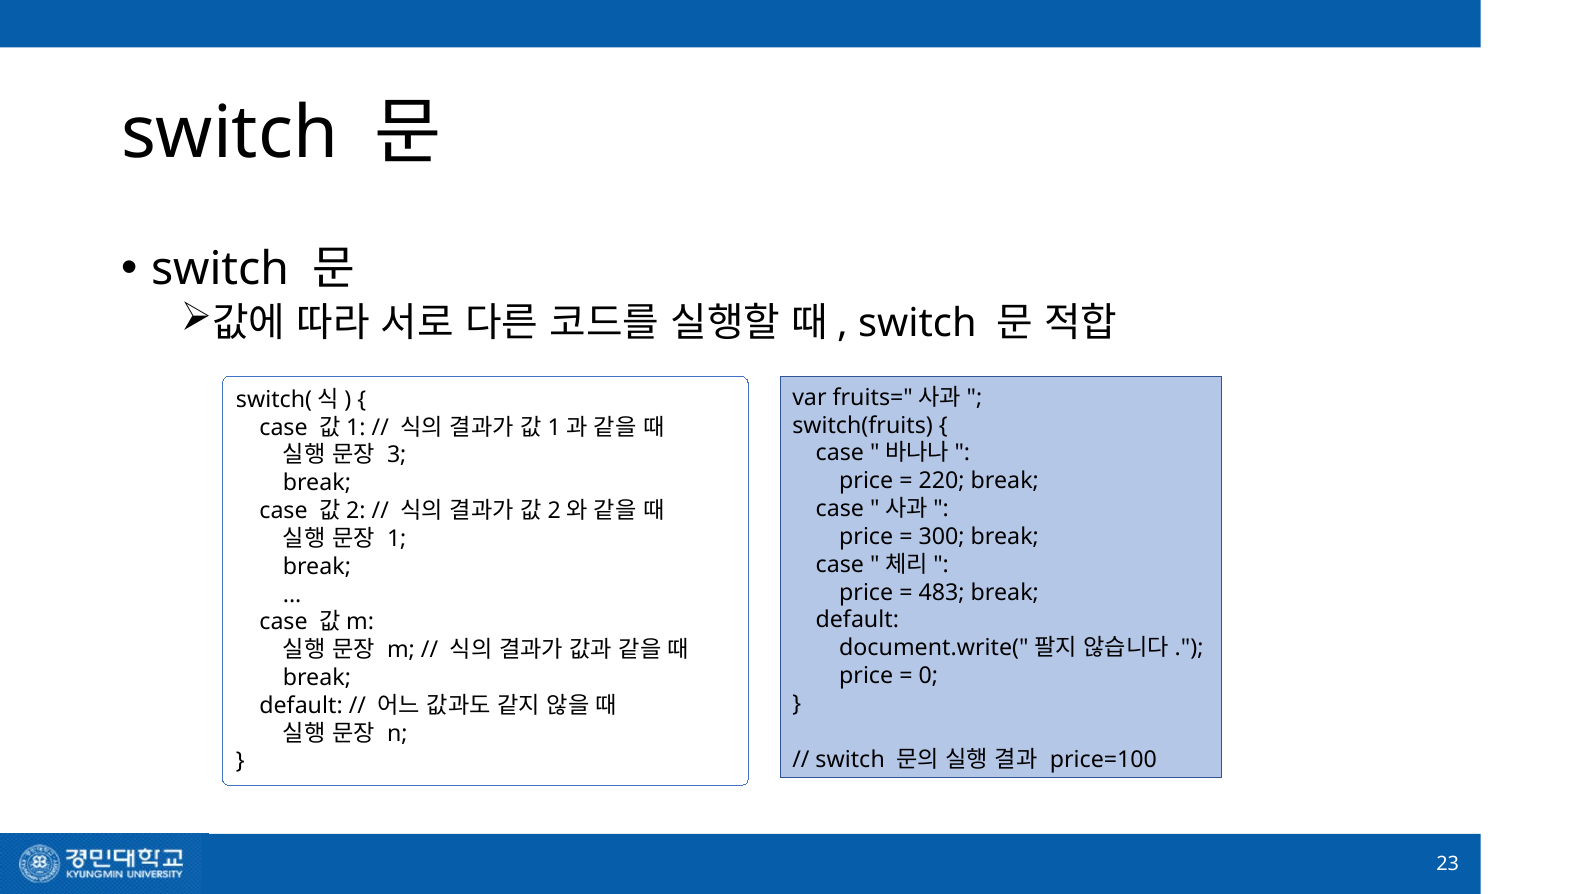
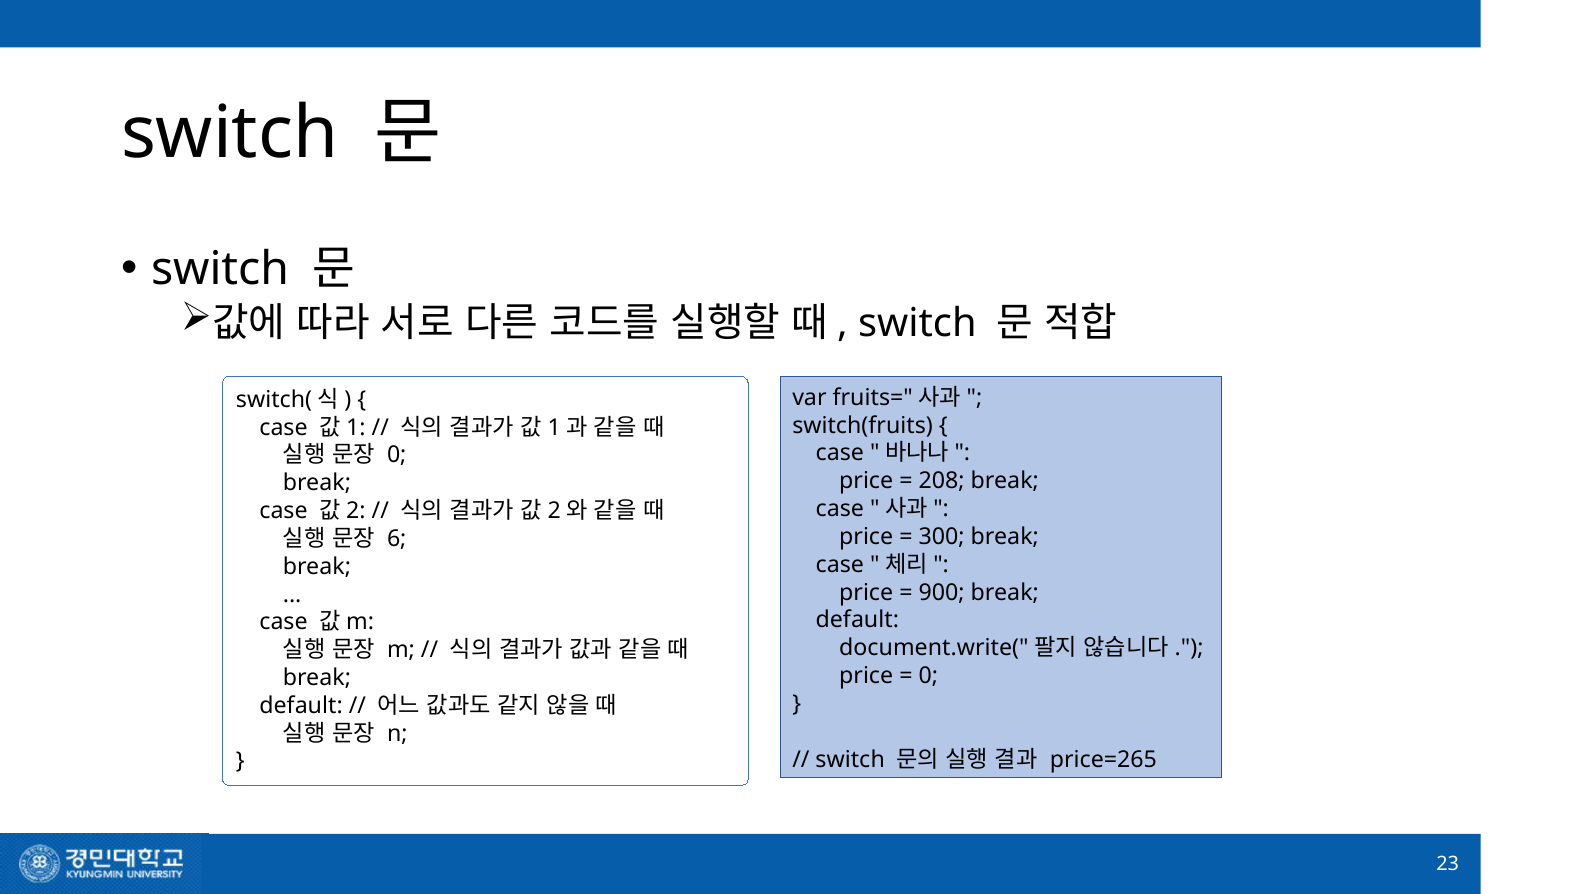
3 at (397, 455): 3 -> 0
220: 220 -> 208
1: 1 -> 6
483: 483 -> 900
price=100: price=100 -> price=265
